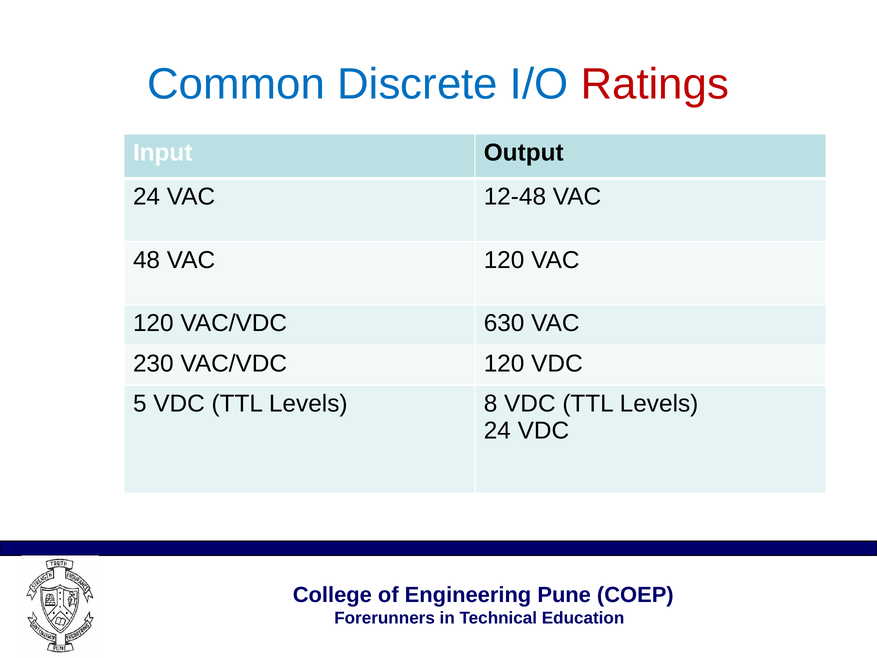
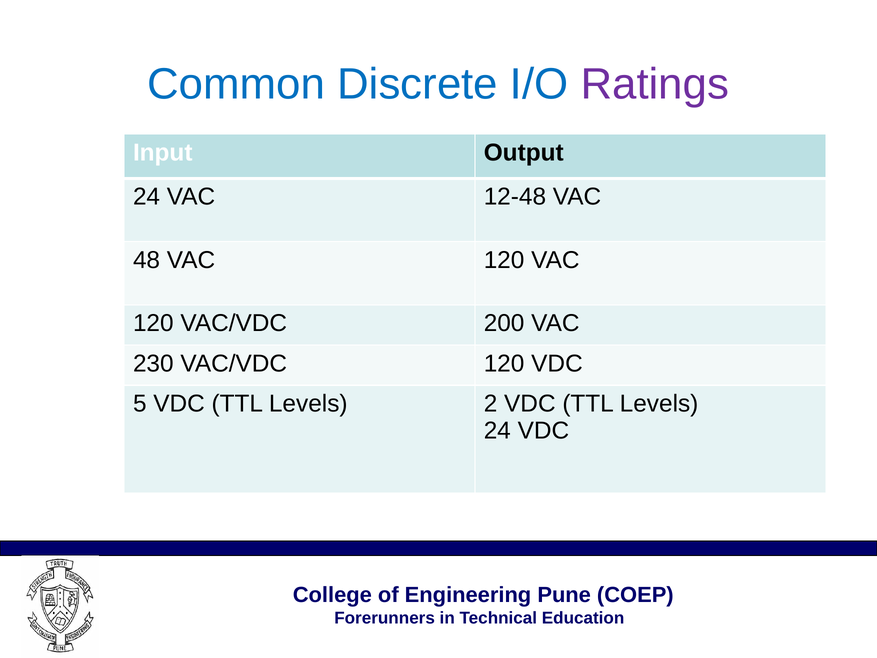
Ratings colour: red -> purple
630: 630 -> 200
8: 8 -> 2
